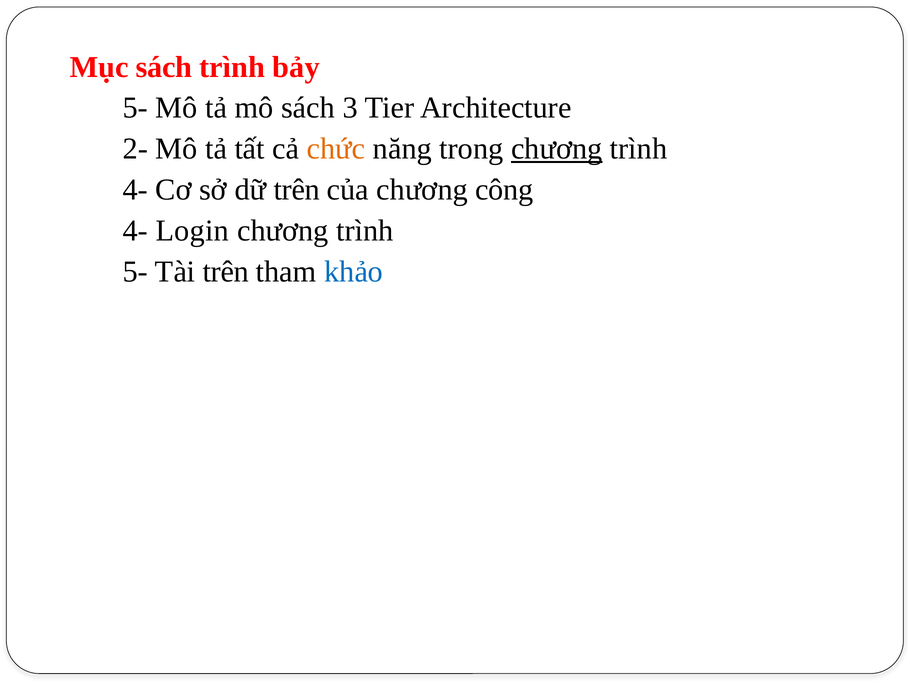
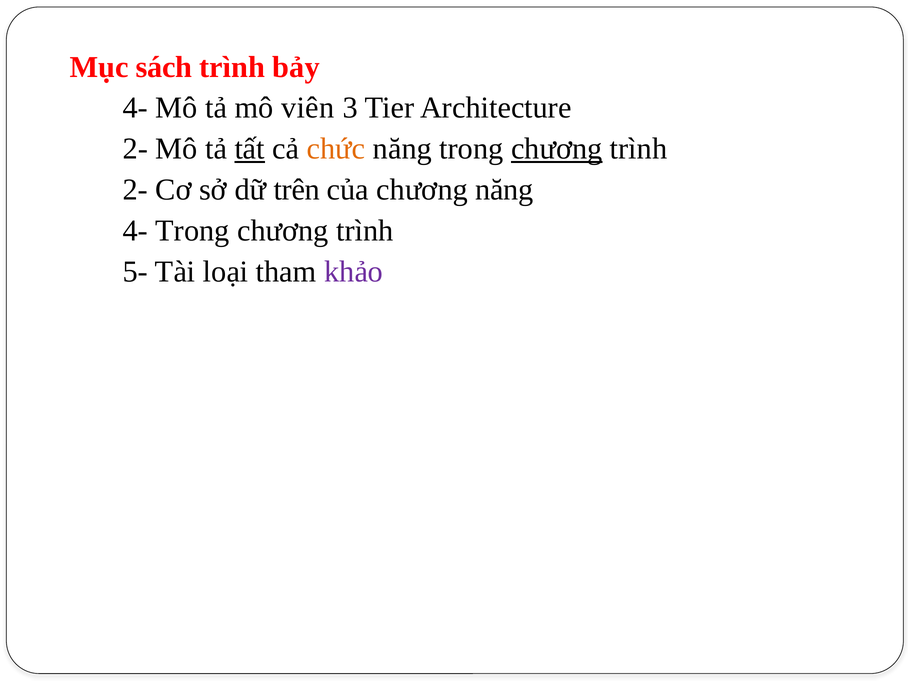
5- at (135, 108): 5- -> 4-
mô sách: sách -> viên
tất underline: none -> present
4- at (135, 190): 4- -> 2-
chương công: công -> năng
4- Login: Login -> Trong
Tài trên: trên -> loại
khảo colour: blue -> purple
